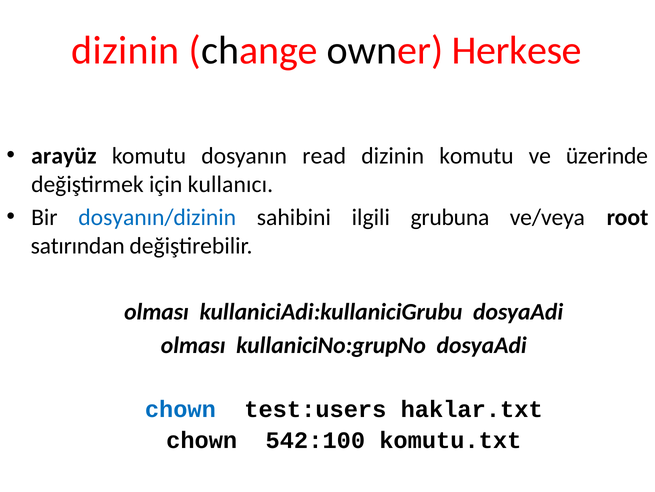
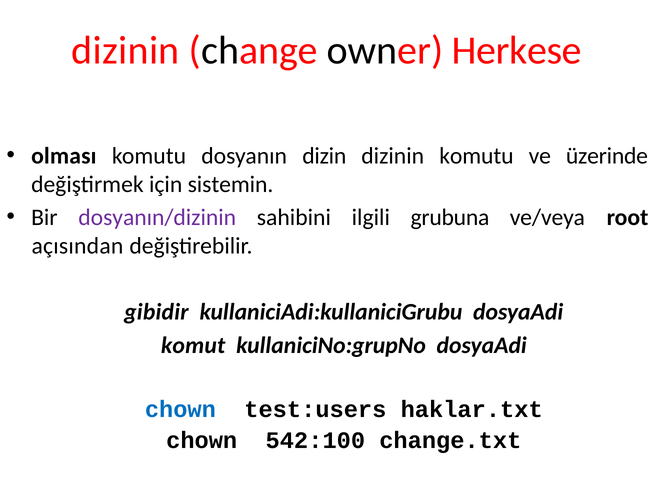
arayüz: arayüz -> olması
read: read -> dizin
kullanıcı: kullanıcı -> sistemin
dosyanın/dizinin colour: blue -> purple
satırından: satırından -> açısından
olması at (157, 312): olması -> gibidir
olması at (193, 345): olması -> komut
komutu.txt: komutu.txt -> change.txt
